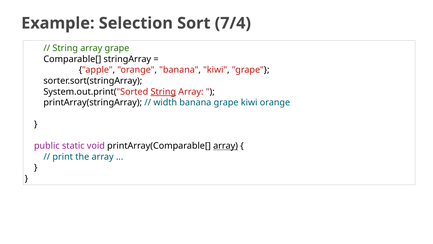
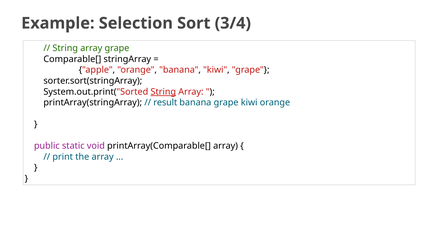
7/4: 7/4 -> 3/4
width: width -> result
array at (226, 146) underline: present -> none
